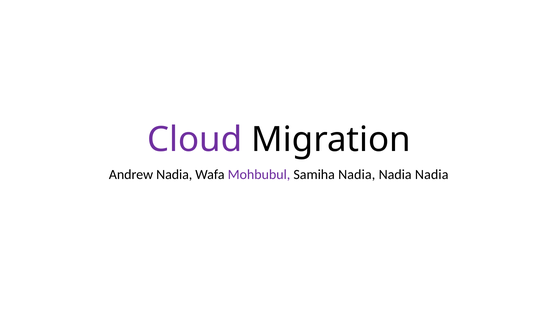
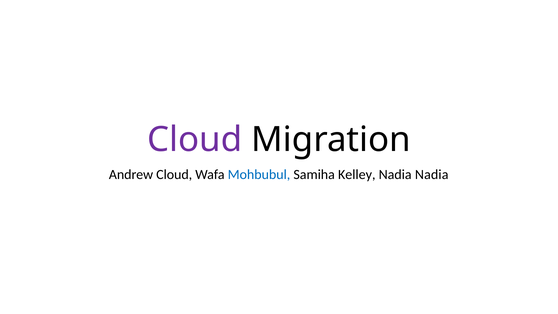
Andrew Nadia: Nadia -> Cloud
Mohbubul colour: purple -> blue
Samiha Nadia: Nadia -> Kelley
